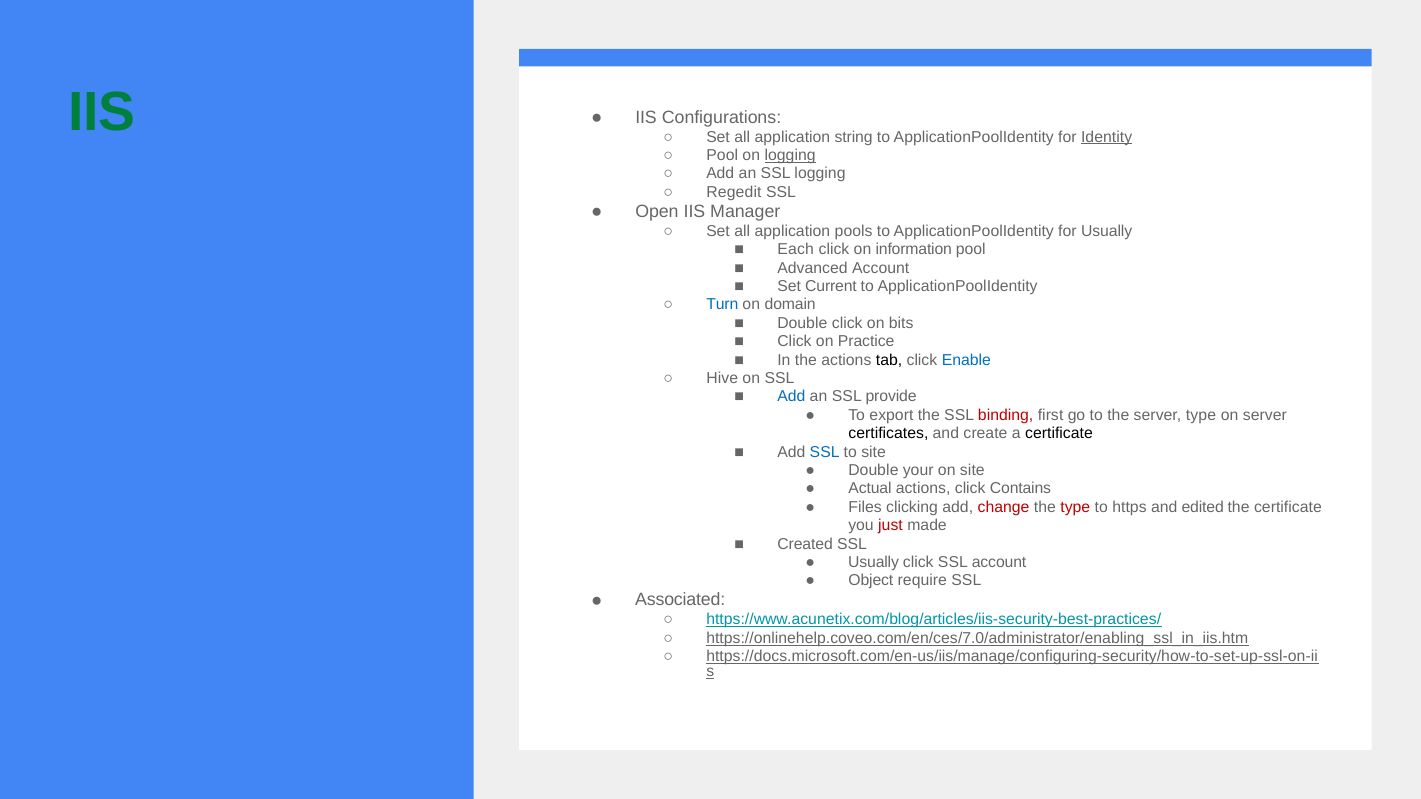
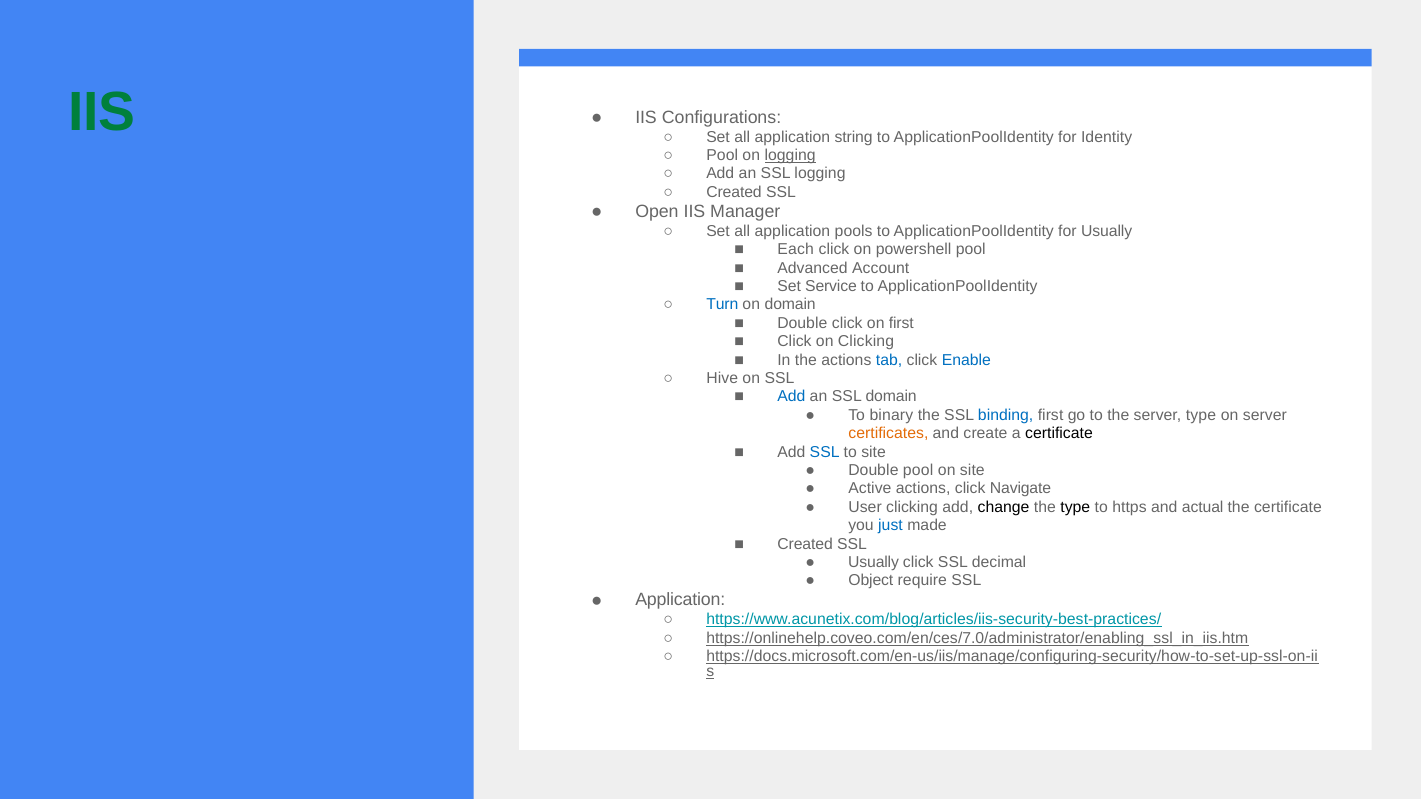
Identity underline: present -> none
Regedit at (734, 192): Regedit -> Created
information: information -> powershell
Current: Current -> Service
on bits: bits -> first
on Practice: Practice -> Clicking
tab colour: black -> blue
SSL provide: provide -> domain
export: export -> binary
binding colour: red -> blue
certificates colour: black -> orange
Double your: your -> pool
Actual: Actual -> Active
Contains: Contains -> Navigate
Files: Files -> User
change colour: red -> black
type at (1075, 507) colour: red -> black
edited: edited -> actual
just colour: red -> blue
SSL account: account -> decimal
Associated at (680, 600): Associated -> Application
